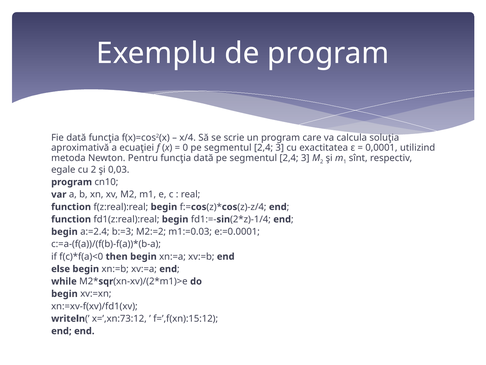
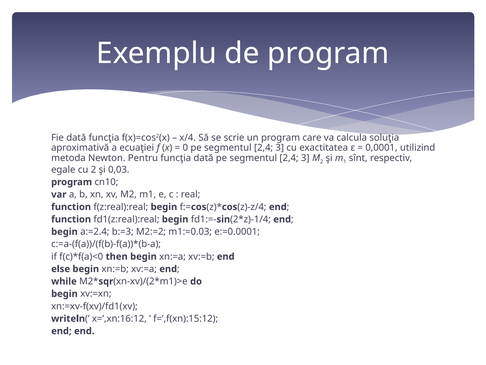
x=’,xn:73:12: x=’,xn:73:12 -> x=’,xn:16:12
